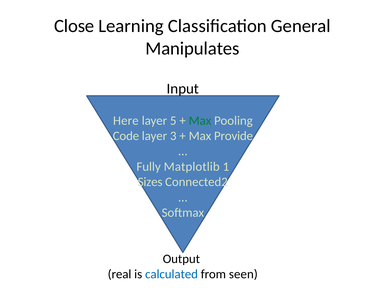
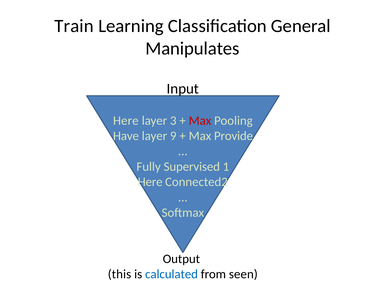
Close: Close -> Train
5: 5 -> 3
Max at (200, 121) colour: green -> red
Code: Code -> Have
3: 3 -> 9
Matplotlib: Matplotlib -> Supervised
Sizes at (150, 182): Sizes -> Here
real: real -> this
